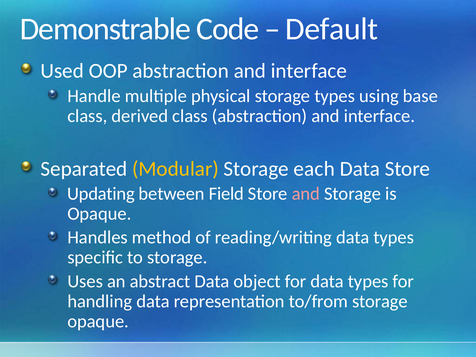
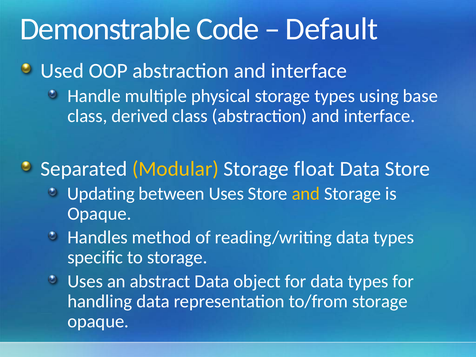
each: each -> float
between Field: Field -> Uses
and at (306, 194) colour: pink -> yellow
